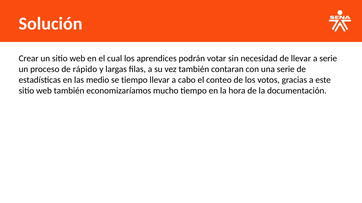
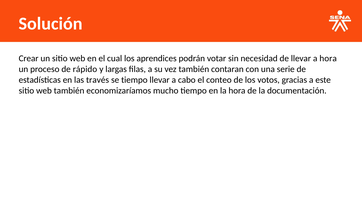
a serie: serie -> hora
medio: medio -> través
